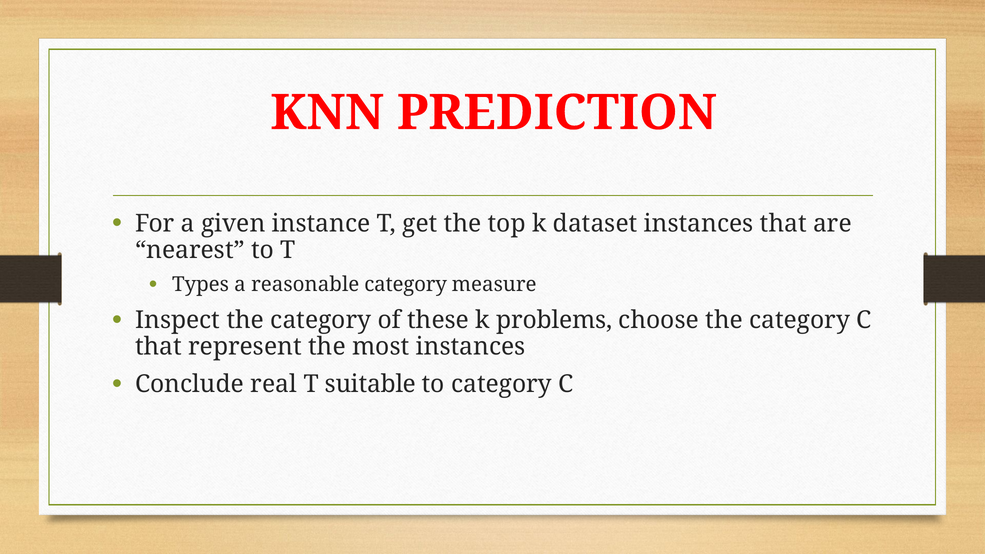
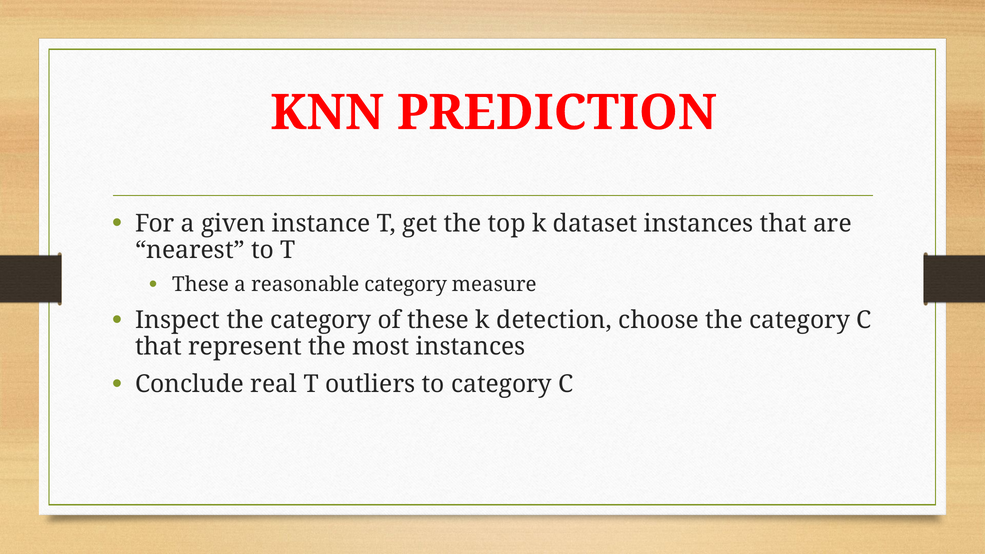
Types at (201, 285): Types -> These
problems: problems -> detection
suitable: suitable -> outliers
